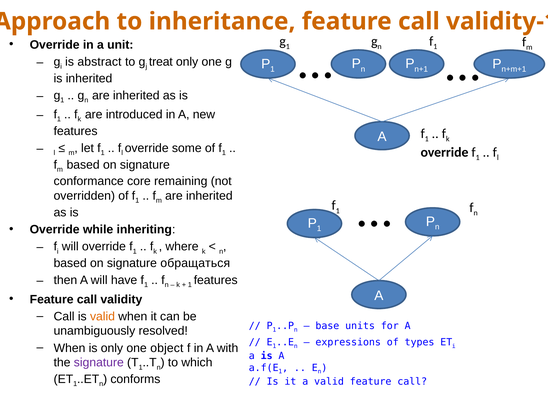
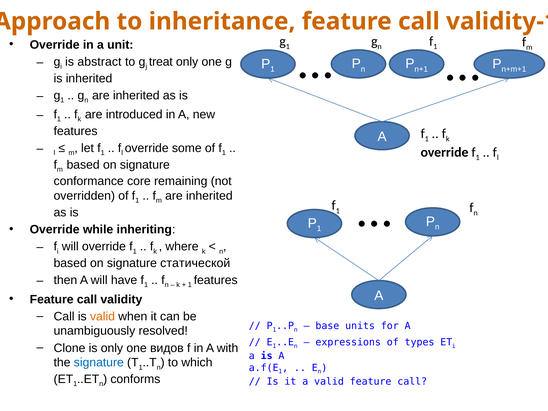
обращаться: обращаться -> статической
When at (70, 348): When -> Clone
object: object -> видов
signature at (99, 363) colour: purple -> blue
